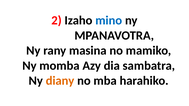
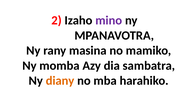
mino colour: blue -> purple
